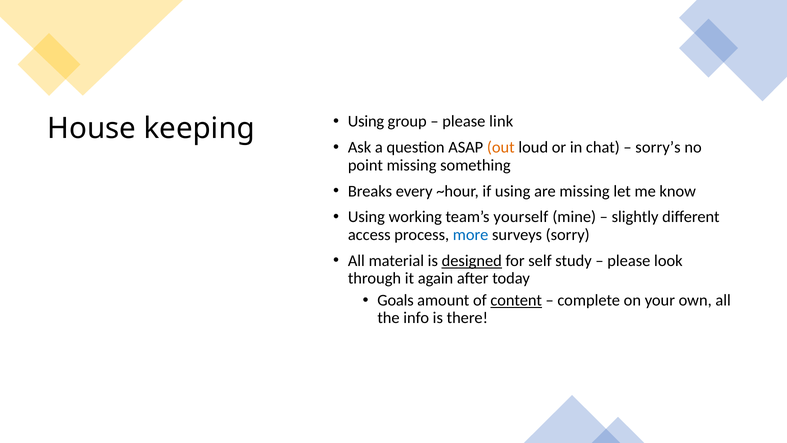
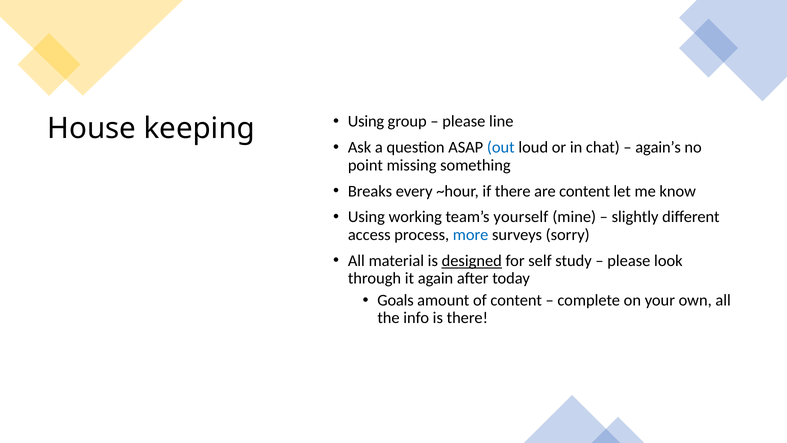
link: link -> line
out colour: orange -> blue
sorry’s: sorry’s -> again’s
if using: using -> there
are missing: missing -> content
content at (516, 300) underline: present -> none
